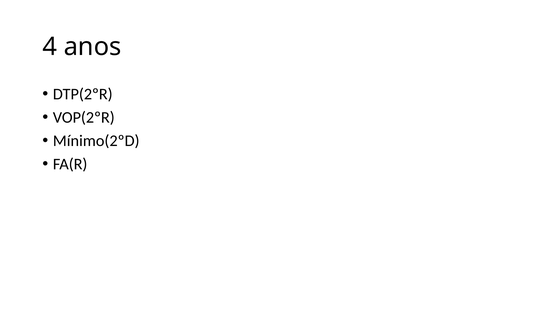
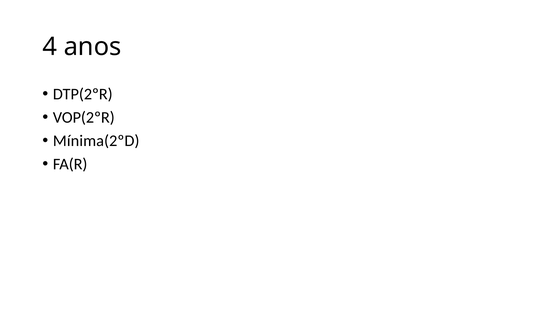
Mínimo(2ºD: Mínimo(2ºD -> Mínima(2ºD
